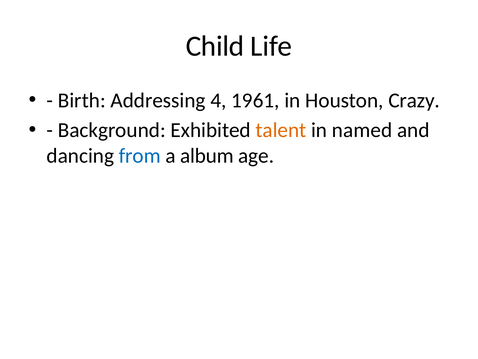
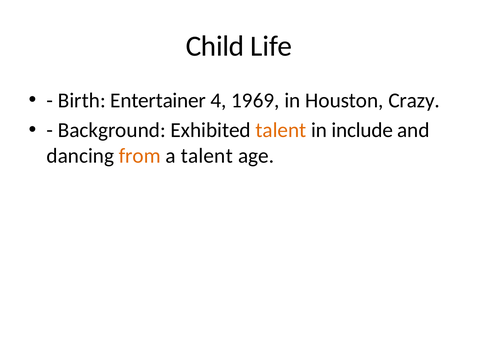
Addressing: Addressing -> Entertainer
1961: 1961 -> 1969
named: named -> include
from colour: blue -> orange
a album: album -> talent
